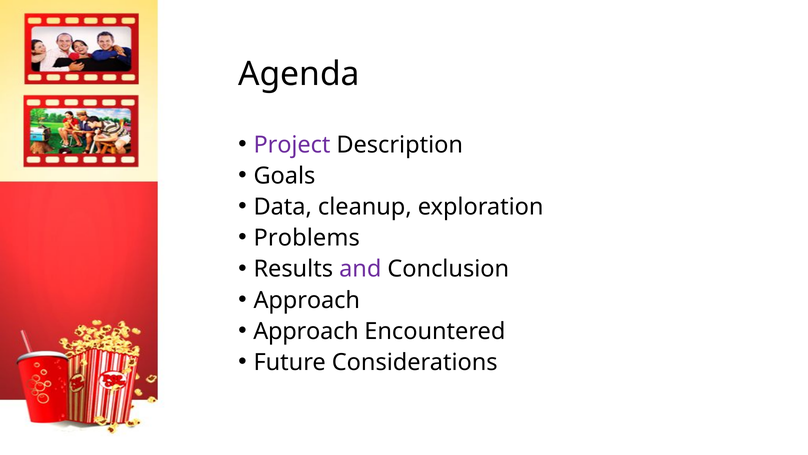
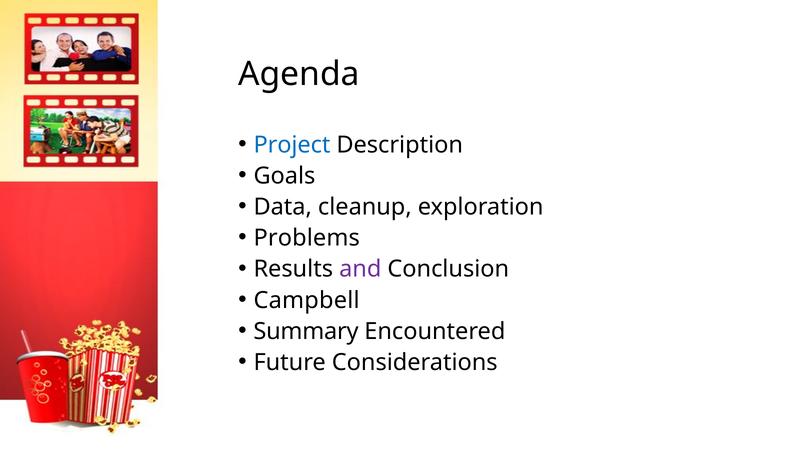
Project colour: purple -> blue
Approach at (307, 300): Approach -> Campbell
Approach at (306, 331): Approach -> Summary
